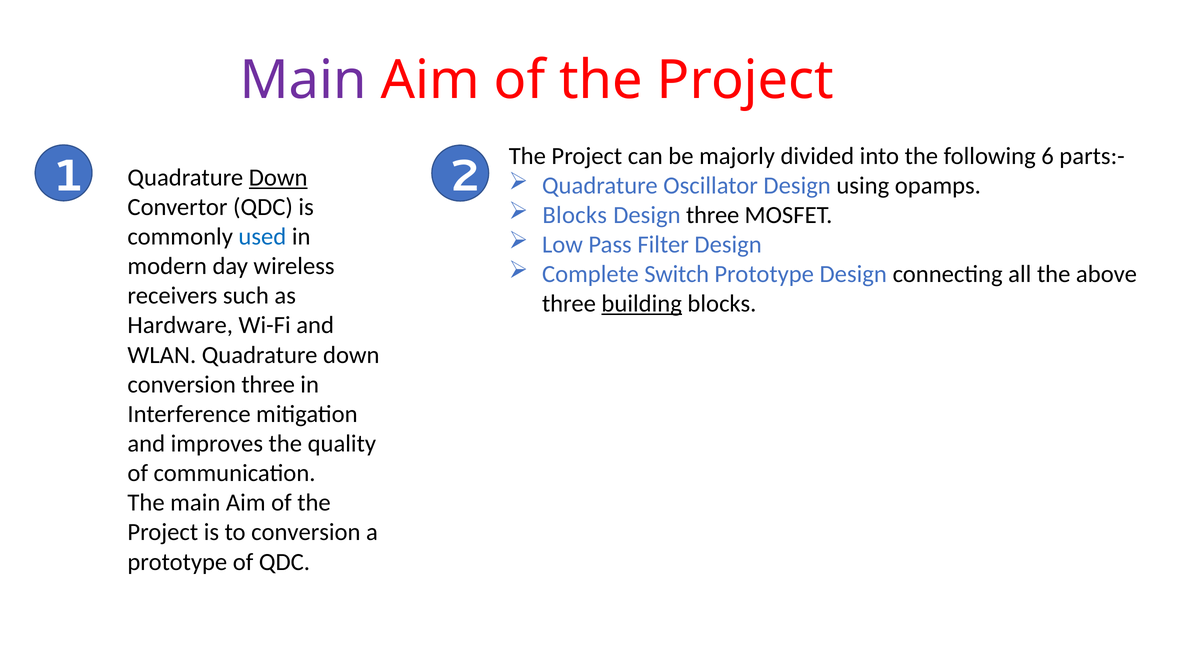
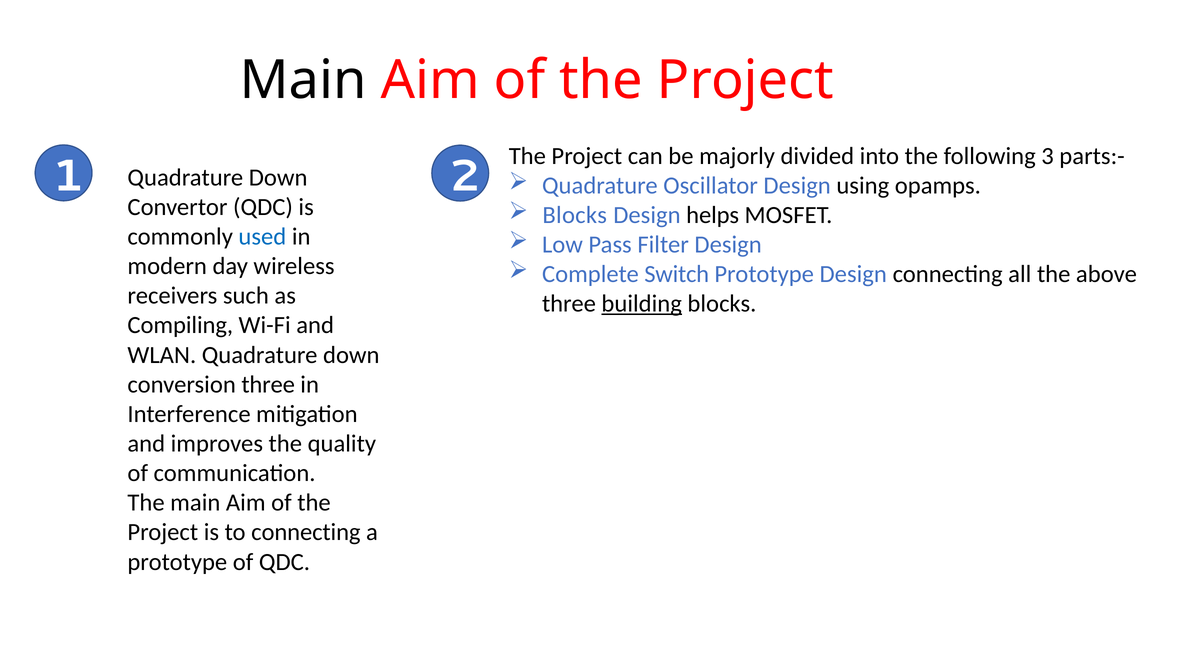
Main at (303, 80) colour: purple -> black
6: 6 -> 3
Down at (278, 177) underline: present -> none
Design three: three -> helps
Hardware: Hardware -> Compiling
to conversion: conversion -> connecting
